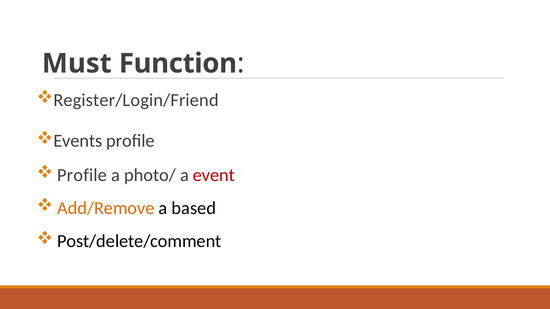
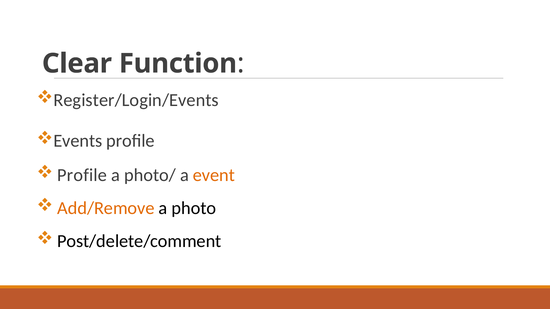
Must: Must -> Clear
Register/Login/Friend: Register/Login/Friend -> Register/Login/Events
event colour: red -> orange
based: based -> photo
